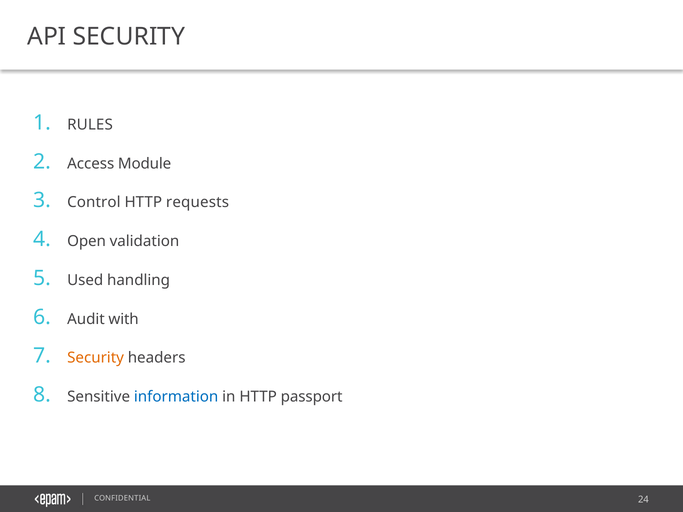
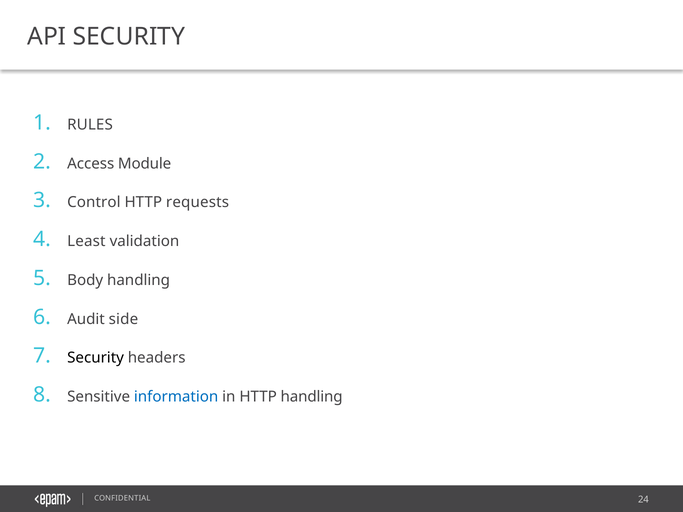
Open: Open -> Least
Used: Used -> Body
with: with -> side
Security at (96, 358) colour: orange -> black
HTTP passport: passport -> handling
